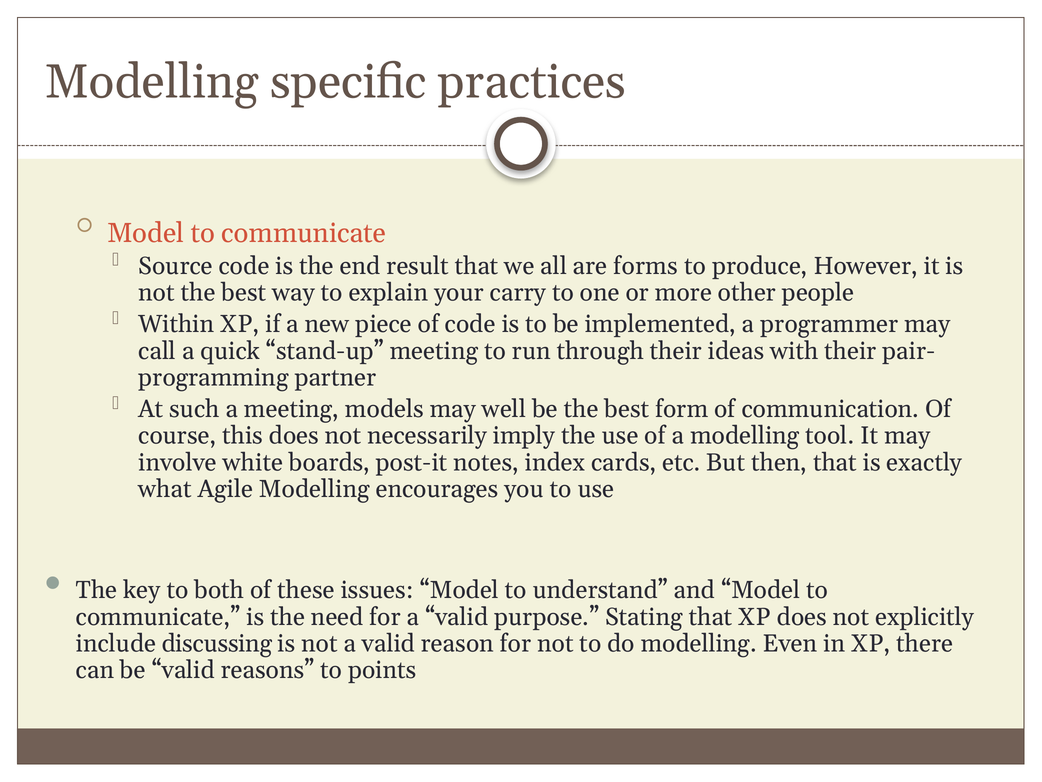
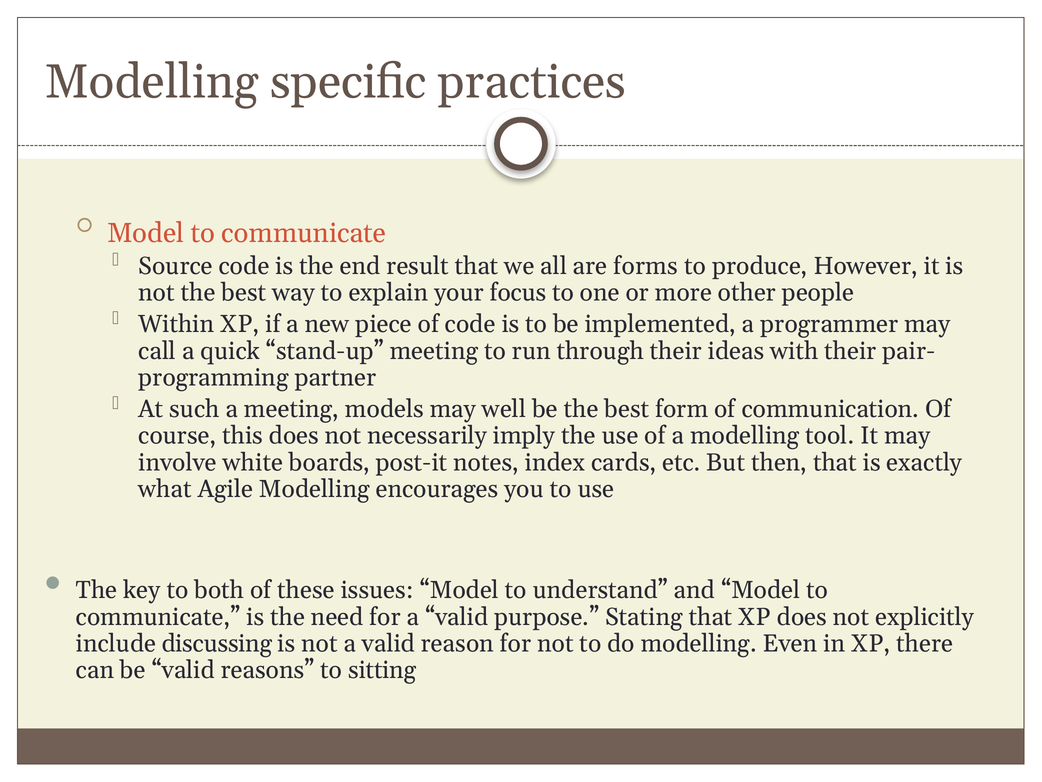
carry: carry -> focus
points: points -> sitting
